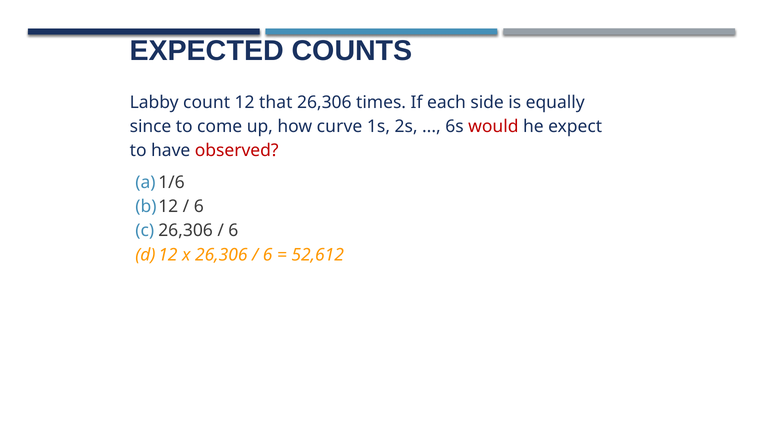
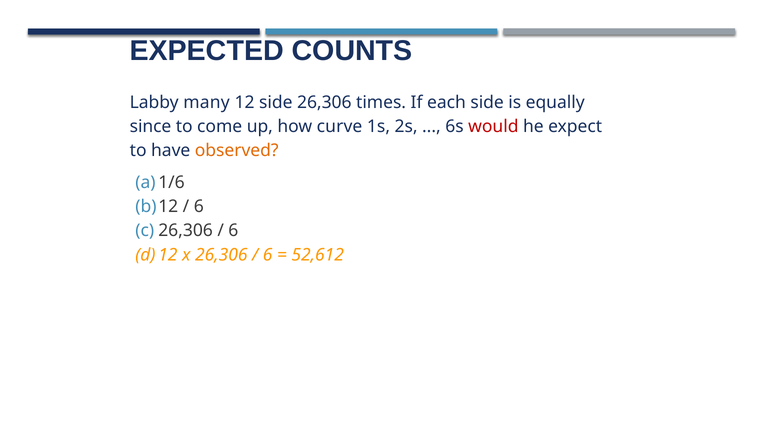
count: count -> many
12 that: that -> side
observed colour: red -> orange
